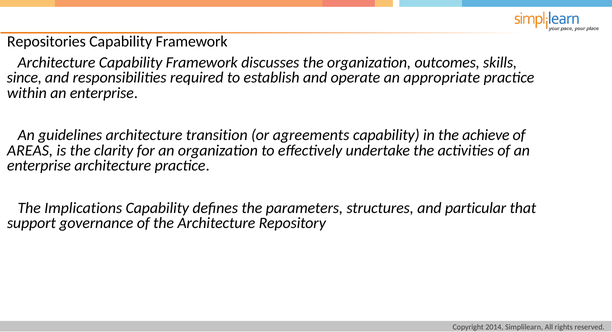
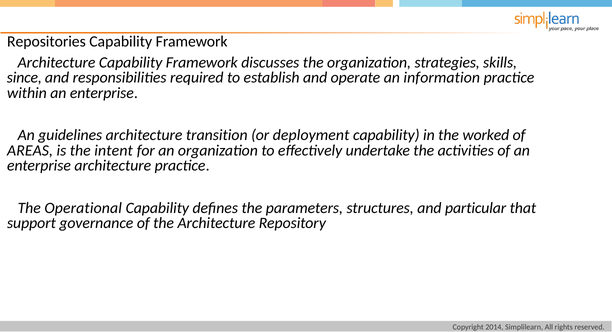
outcomes: outcomes -> strategies
appropriate: appropriate -> information
agreements: agreements -> deployment
achieve: achieve -> worked
clarity: clarity -> intent
Implications: Implications -> Operational
